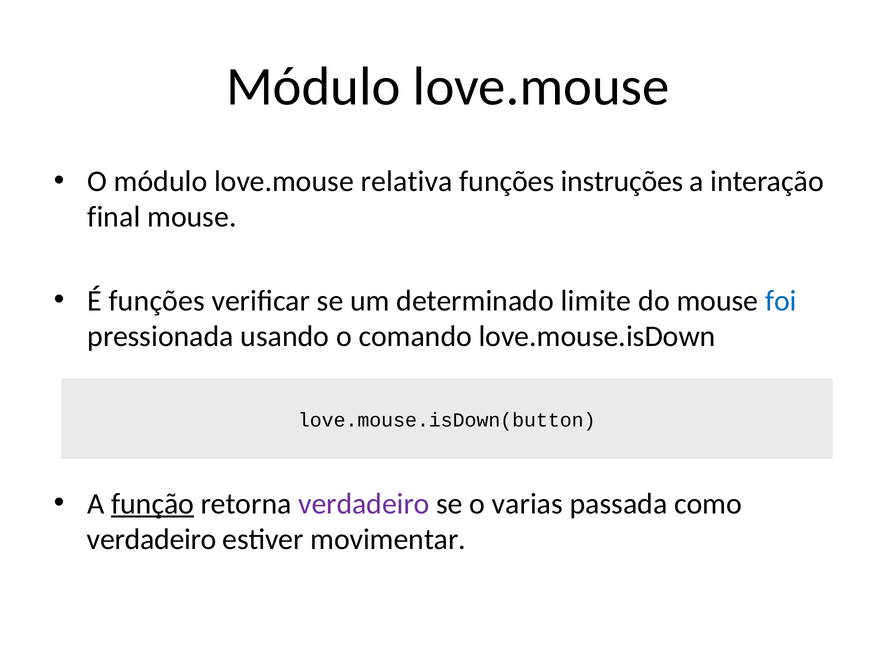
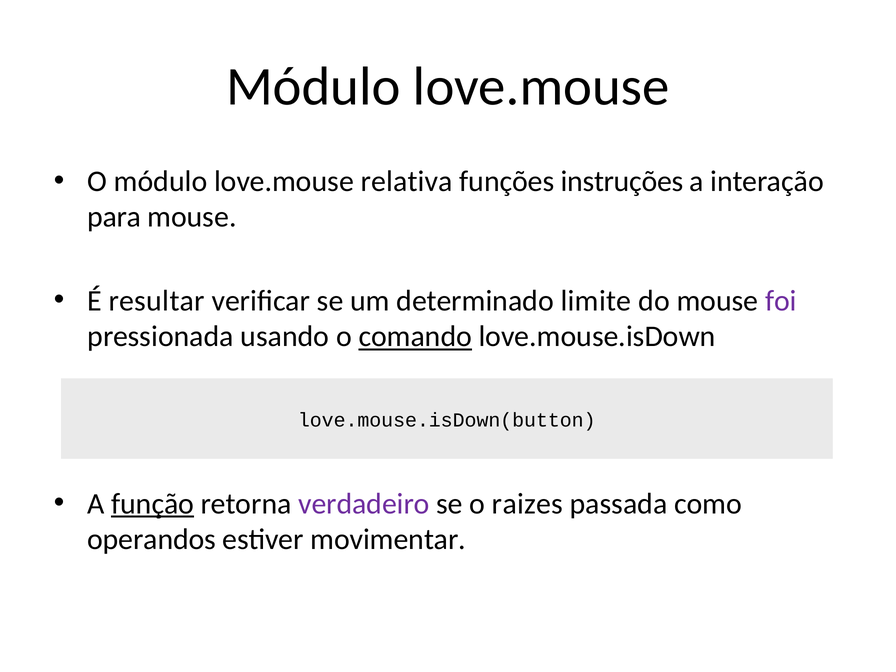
final: final -> para
É funções: funções -> resultar
foi colour: blue -> purple
comando underline: none -> present
varias: varias -> raizes
verdadeiro at (152, 540): verdadeiro -> operandos
